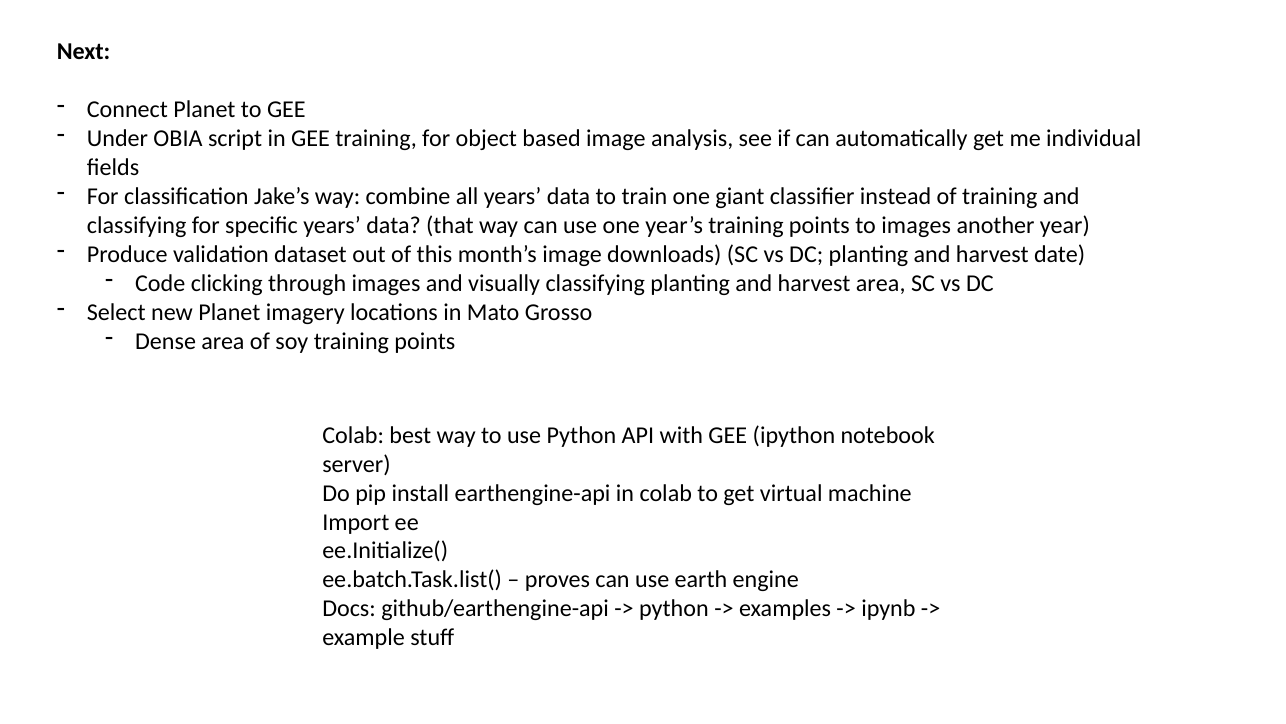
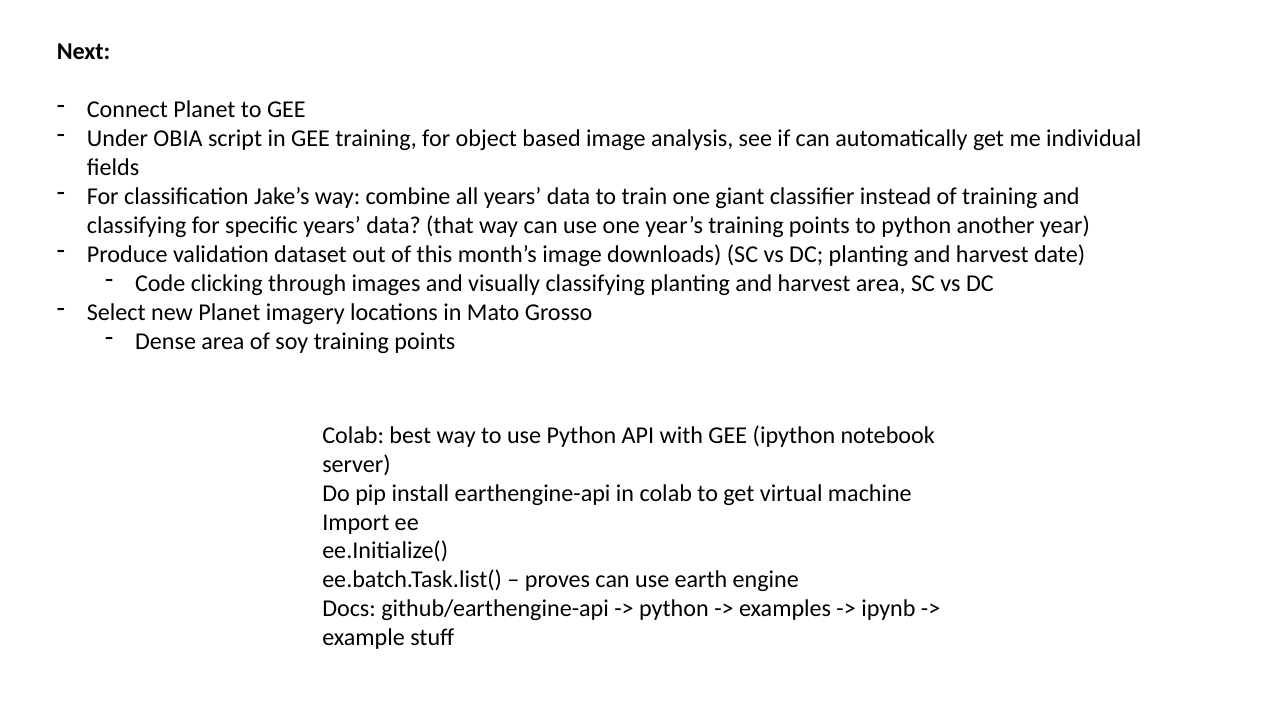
to images: images -> python
